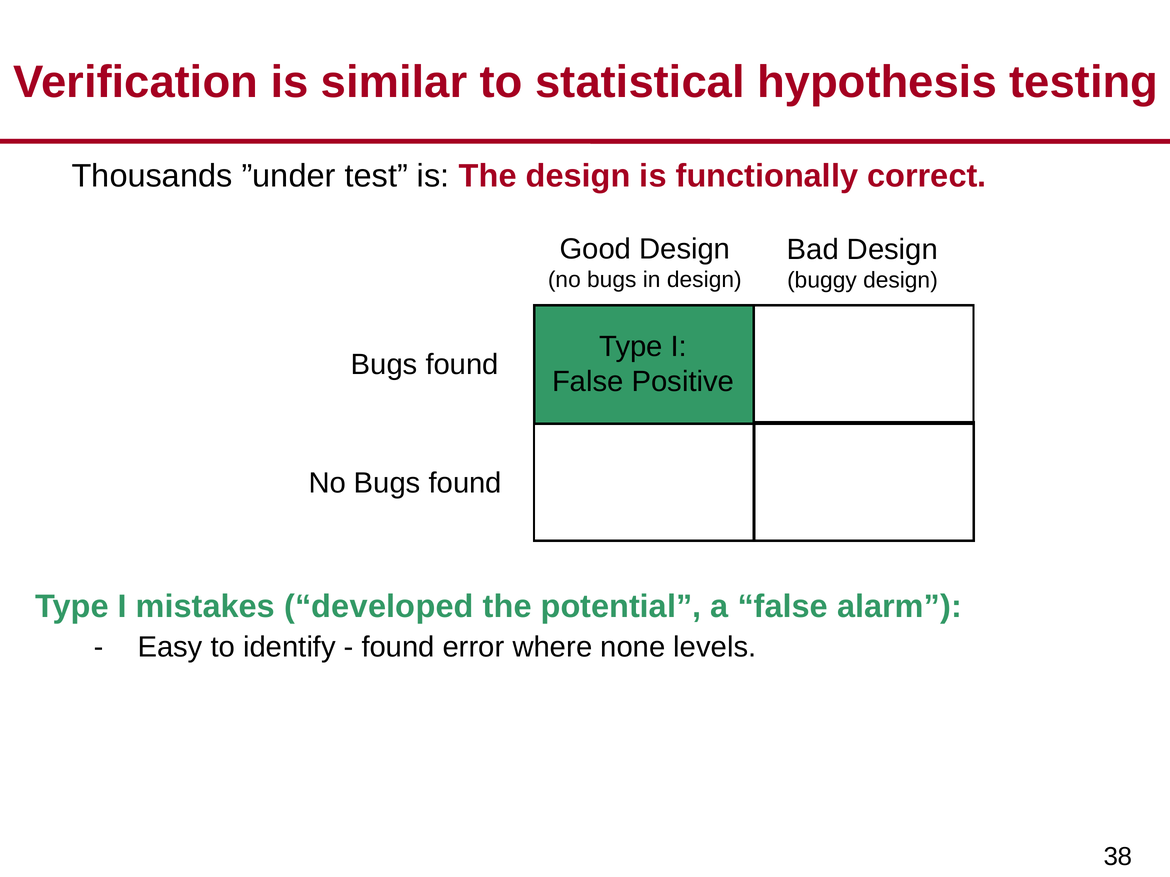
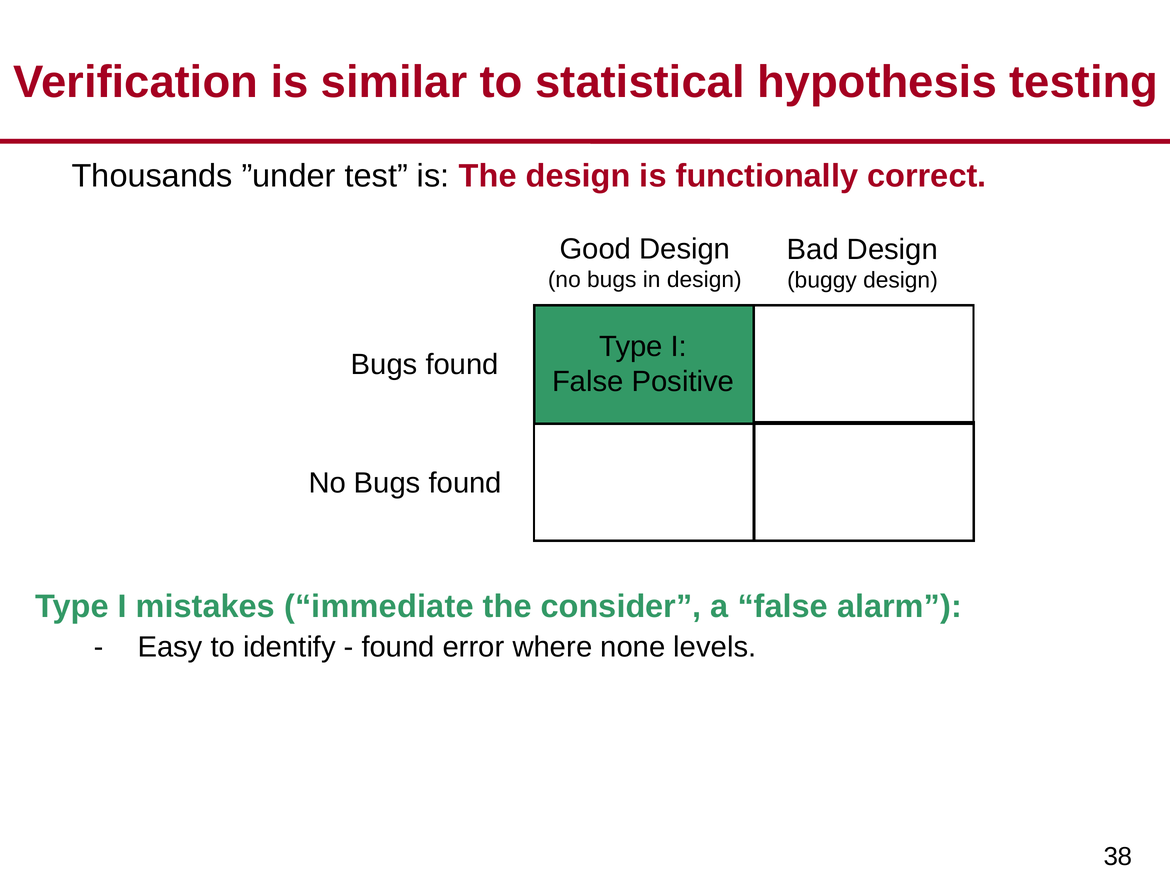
developed: developed -> immediate
potential: potential -> consider
